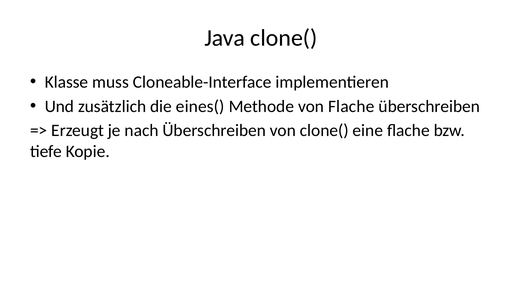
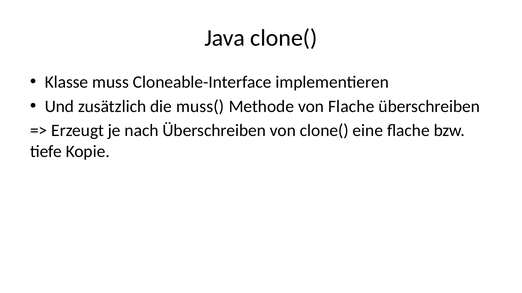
eines(: eines( -> muss(
